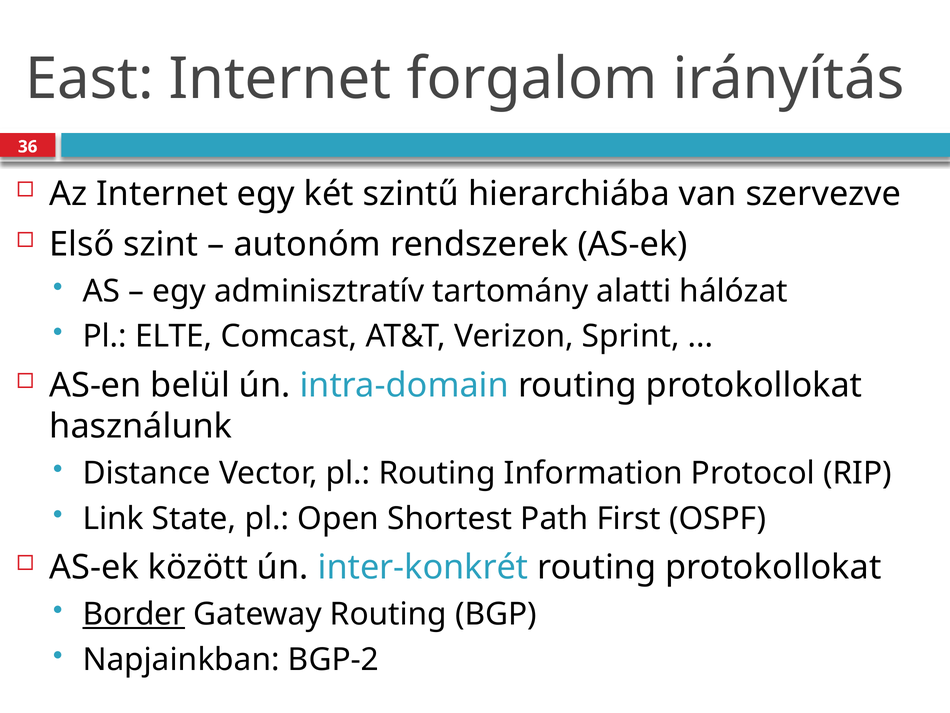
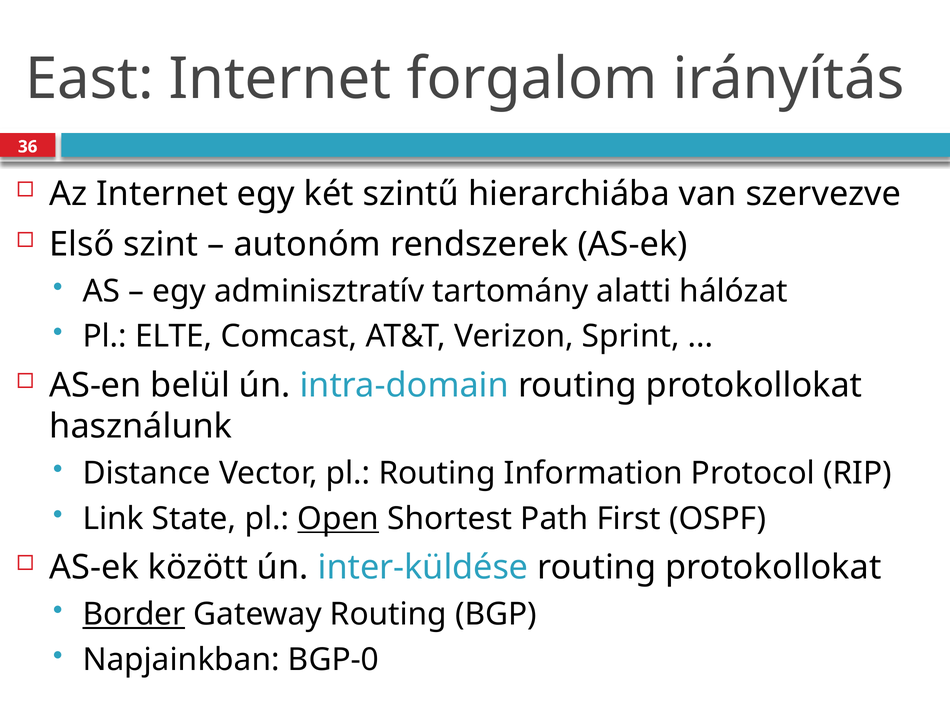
Open underline: none -> present
inter-konkrét: inter-konkrét -> inter-küldése
BGP-2: BGP-2 -> BGP-0
